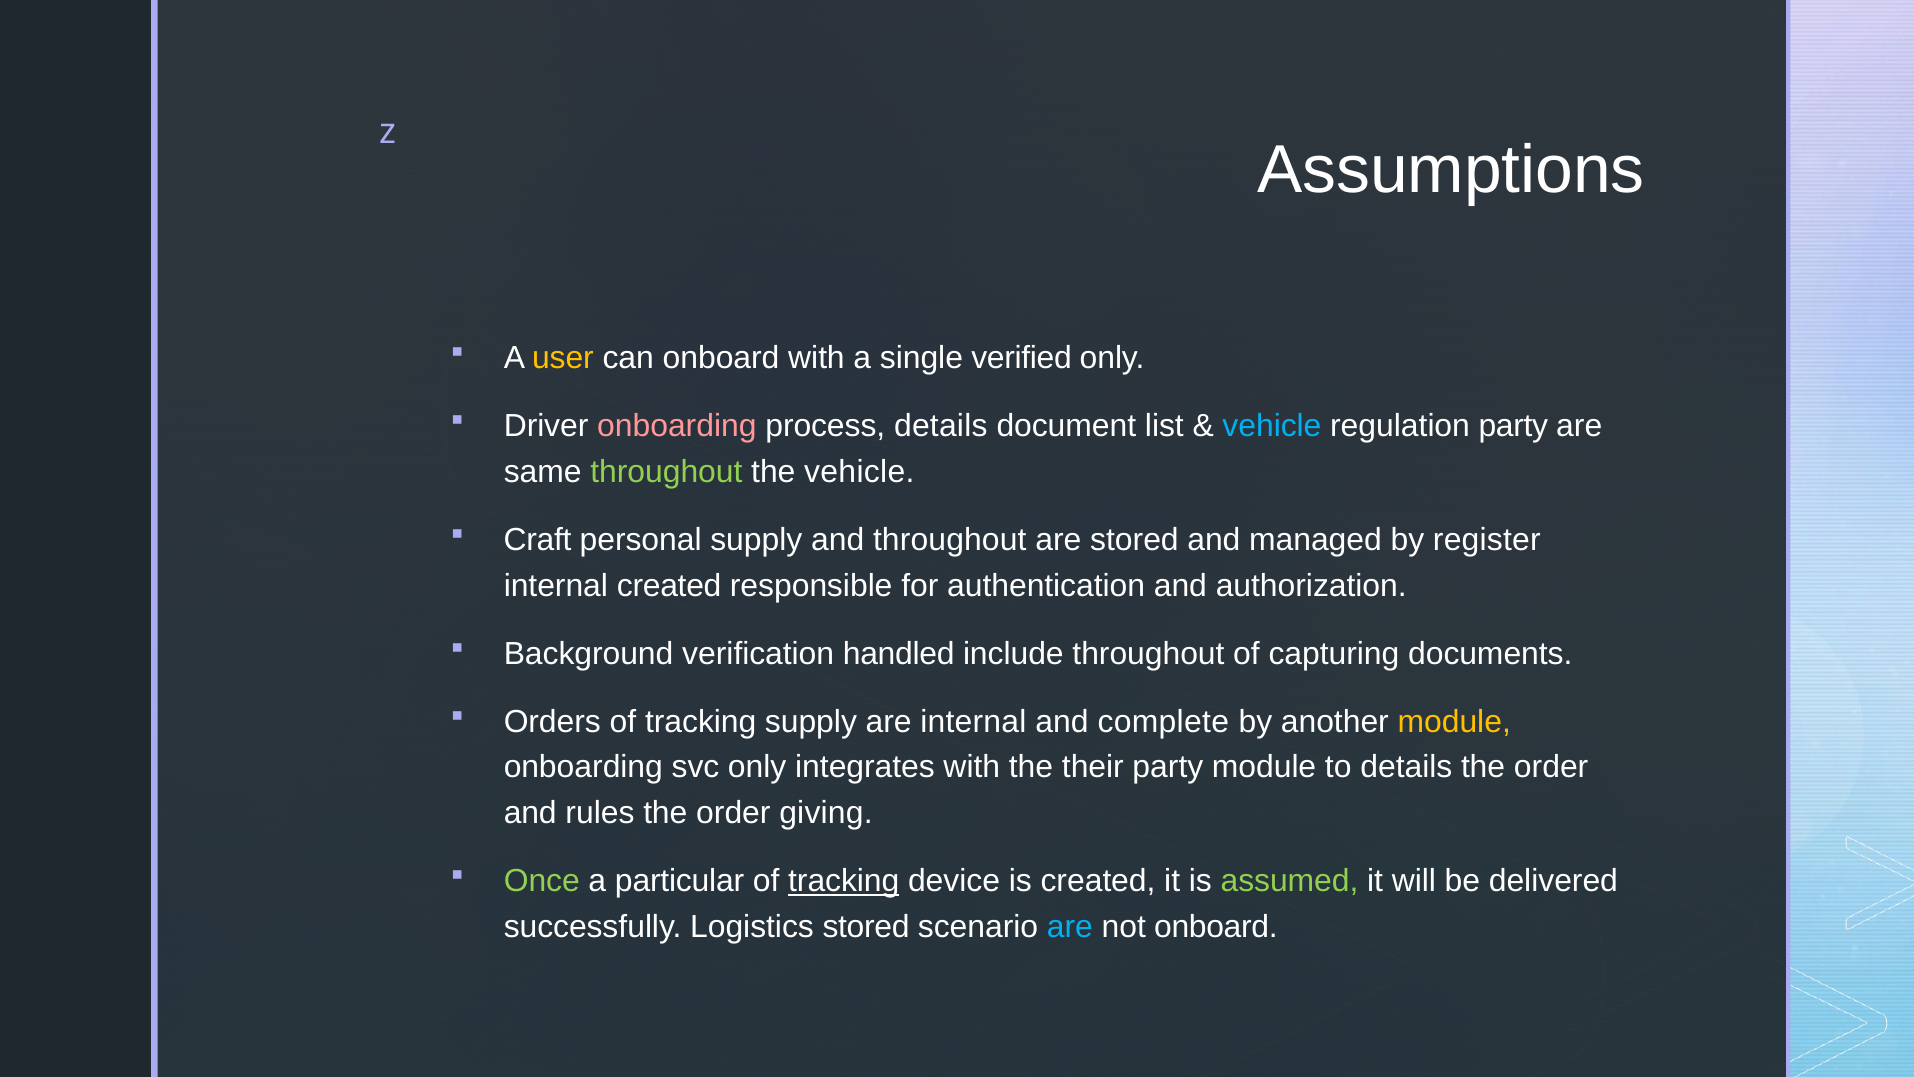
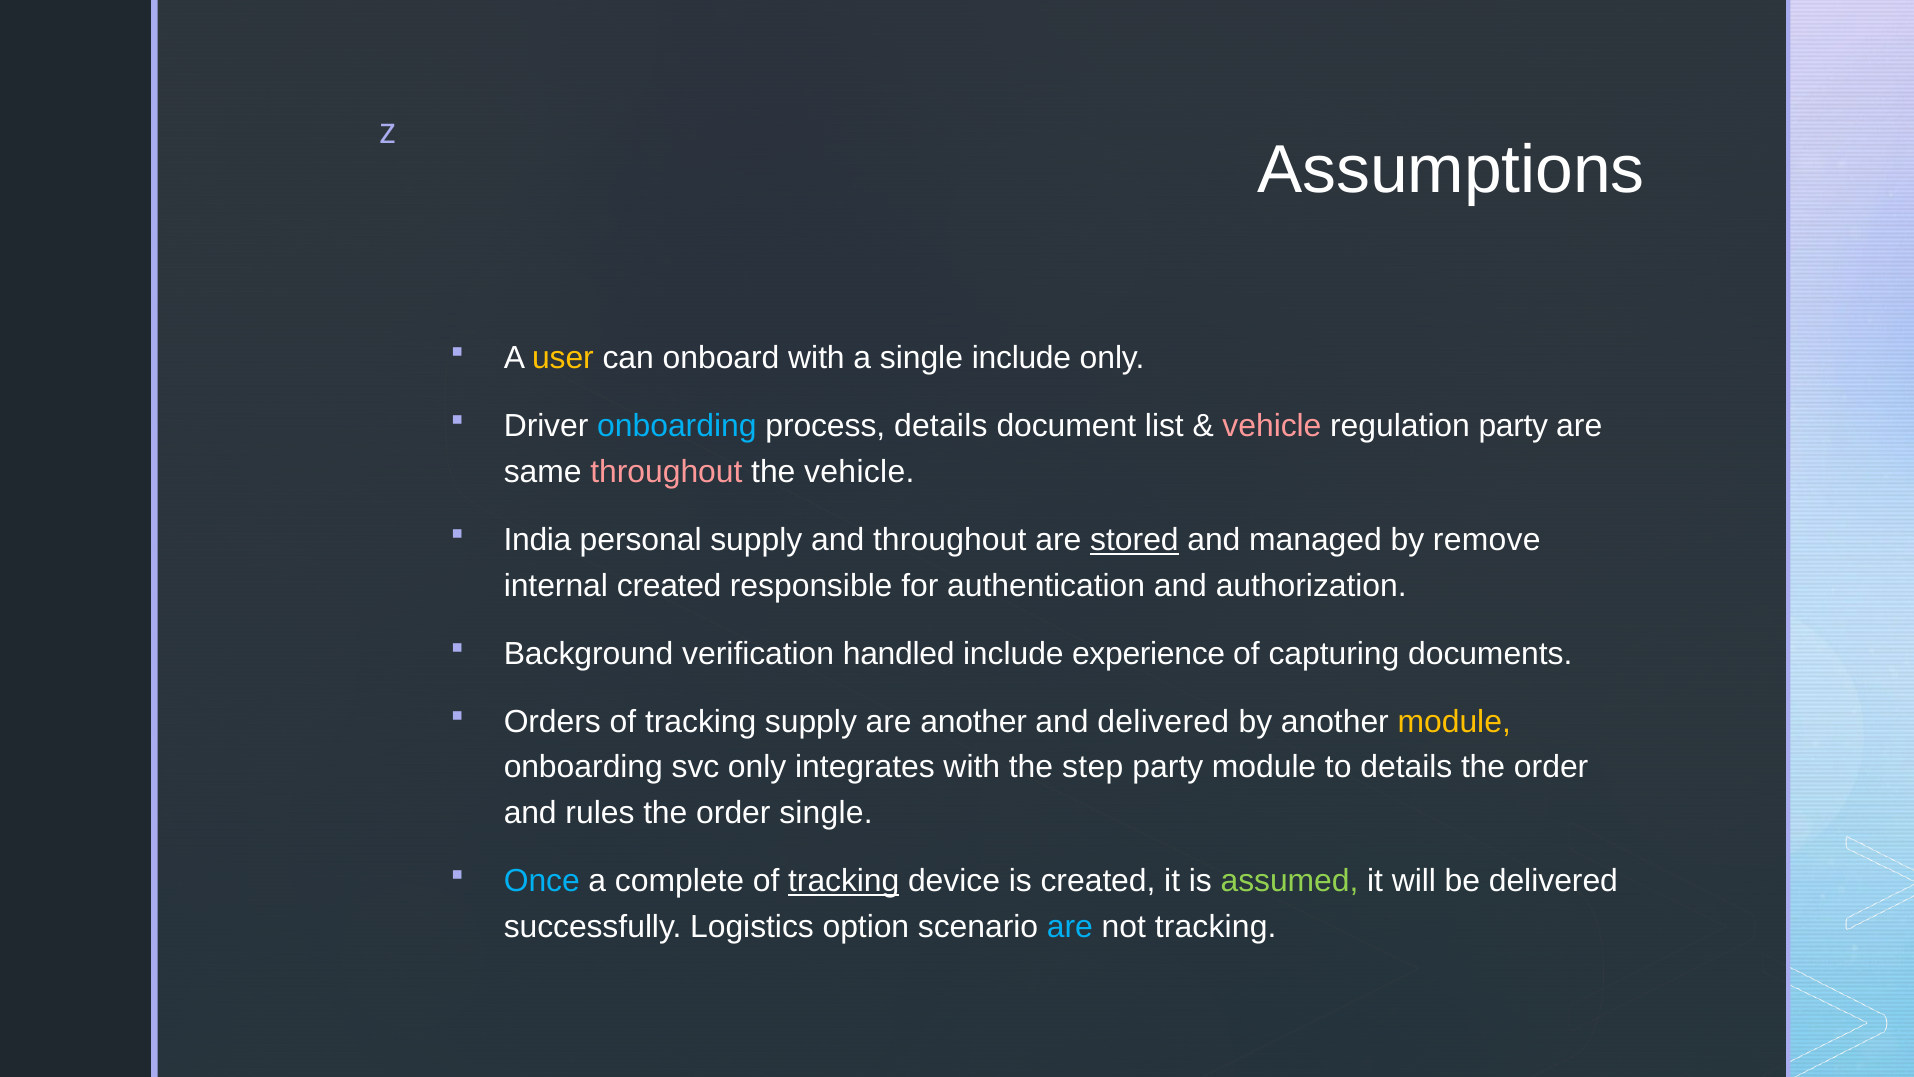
single verified: verified -> include
onboarding at (677, 426) colour: pink -> light blue
vehicle at (1272, 426) colour: light blue -> pink
throughout at (666, 472) colour: light green -> pink
Craft: Craft -> India
stored at (1134, 540) underline: none -> present
register: register -> remove
include throughout: throughout -> experience
are internal: internal -> another
and complete: complete -> delivered
their: their -> step
order giving: giving -> single
Once colour: light green -> light blue
particular: particular -> complete
Logistics stored: stored -> option
not onboard: onboard -> tracking
